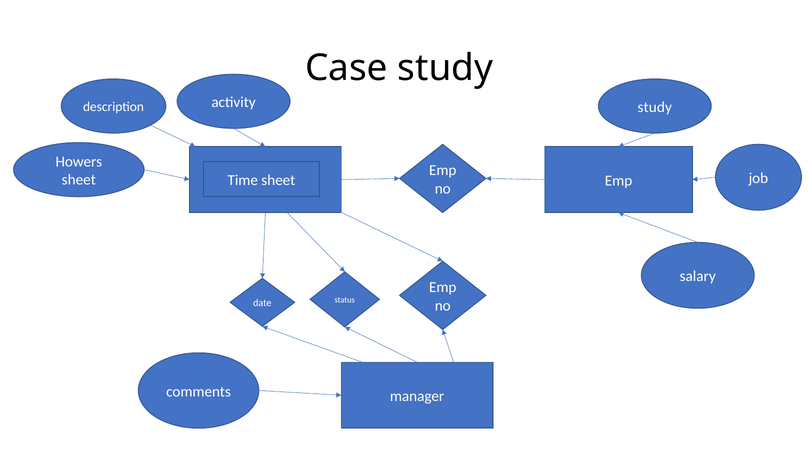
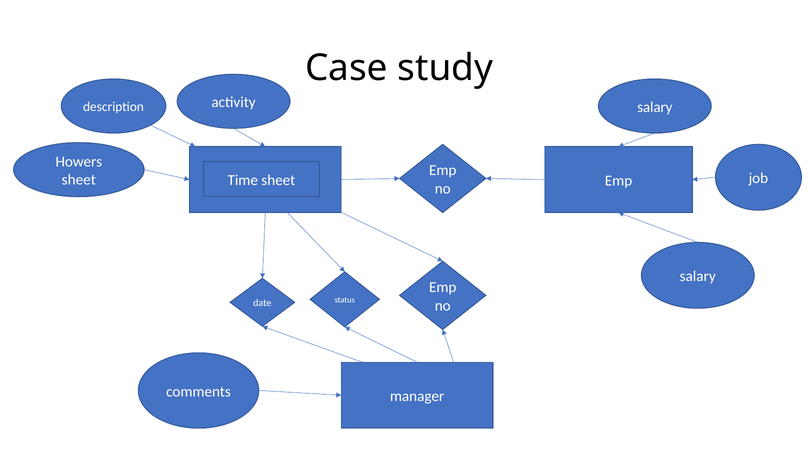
study at (655, 107): study -> salary
